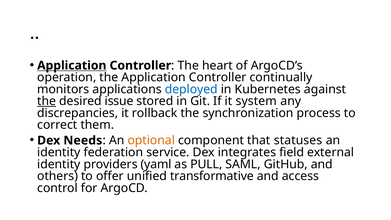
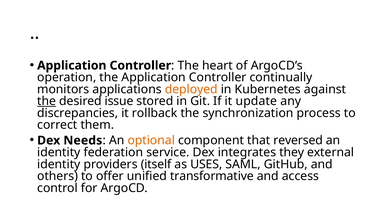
Application at (72, 65) underline: present -> none
deployed colour: blue -> orange
system: system -> update
statuses: statuses -> reversed
field: field -> they
yaml: yaml -> itself
PULL: PULL -> USES
